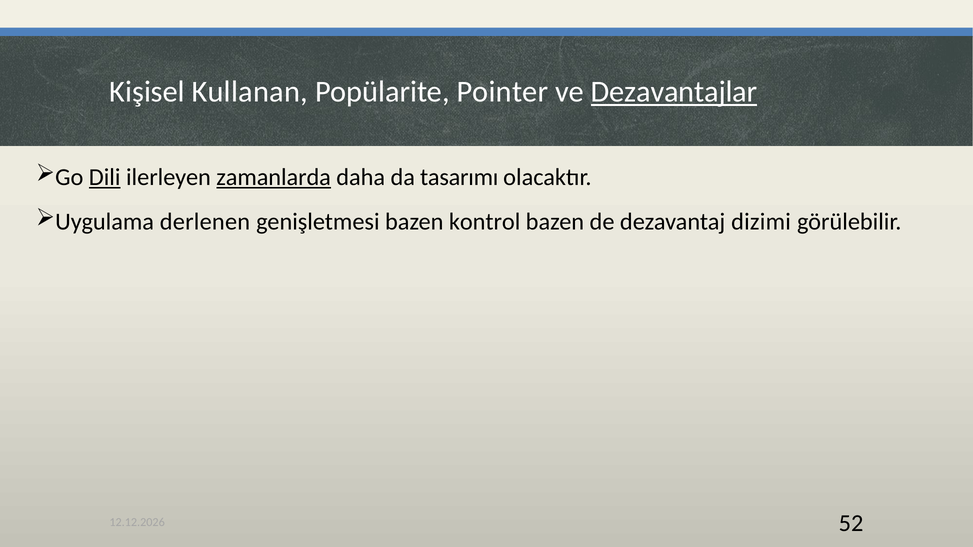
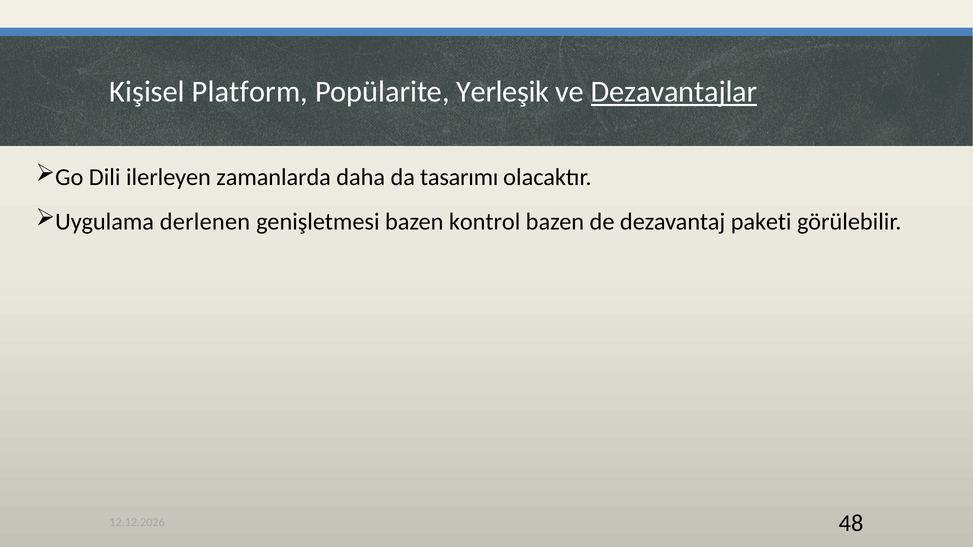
Kullanan: Kullanan -> Platform
Pointer: Pointer -> Yerleşik
Dili underline: present -> none
zamanlarda underline: present -> none
dizimi: dizimi -> paketi
52: 52 -> 48
